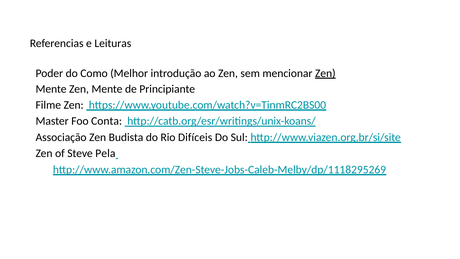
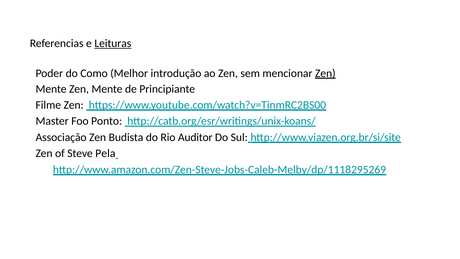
Leituras underline: none -> present
Conta: Conta -> Ponto
Difíceis: Difíceis -> Auditor
